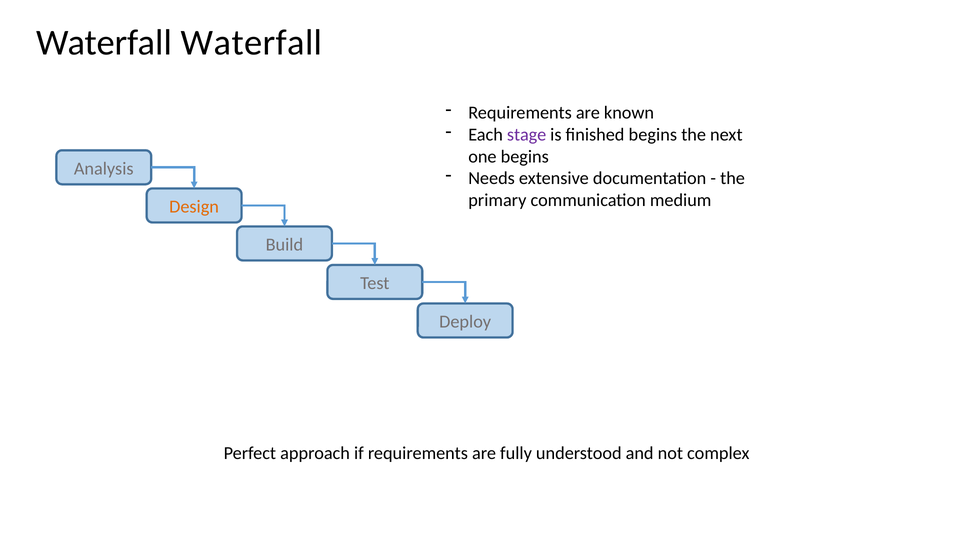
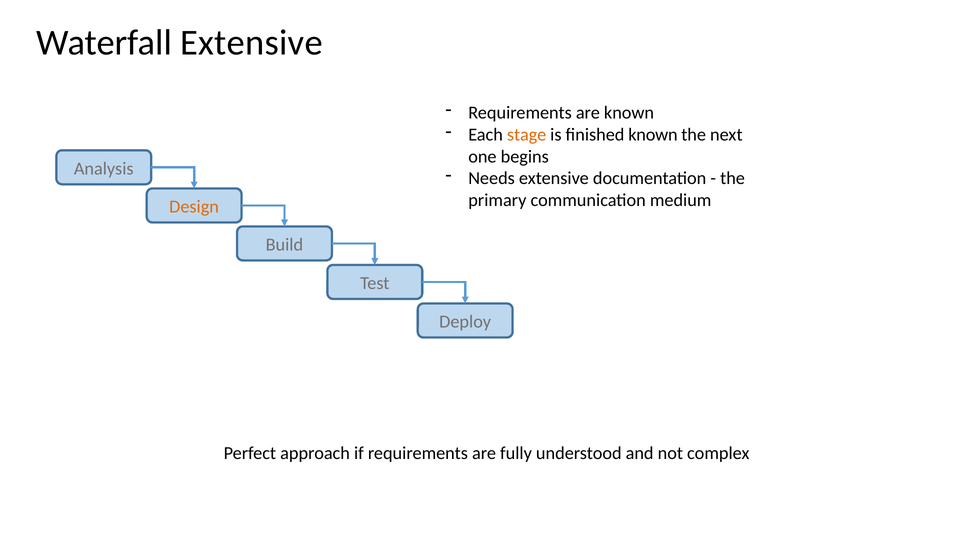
Waterfall Waterfall: Waterfall -> Extensive
stage colour: purple -> orange
finished begins: begins -> known
